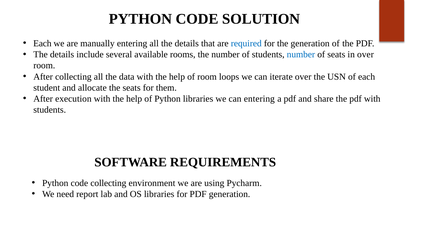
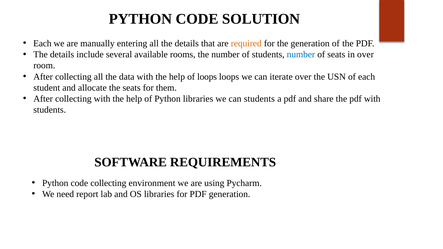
required colour: blue -> orange
of room: room -> loops
execution at (73, 99): execution -> collecting
can entering: entering -> students
